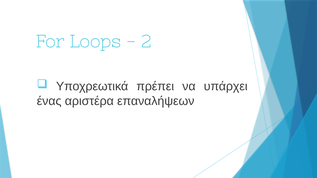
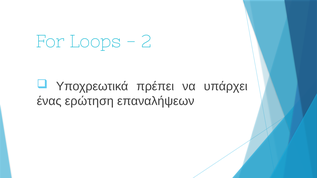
αριστέρα: αριστέρα -> ερώτηση
